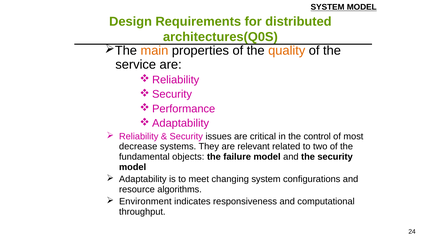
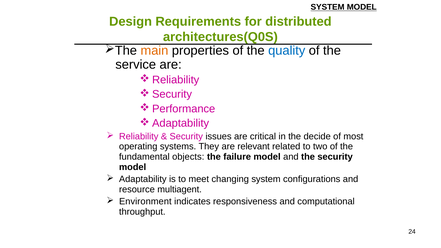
quality colour: orange -> blue
control: control -> decide
decrease: decrease -> operating
algorithms: algorithms -> multiagent
